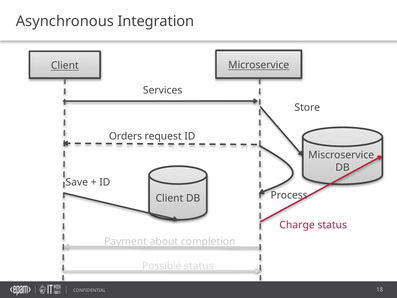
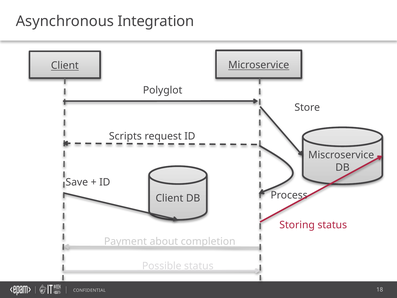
Services: Services -> Polyglot
Orders: Orders -> Scripts
Charge: Charge -> Storing
